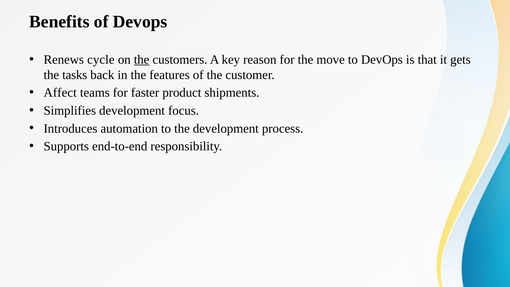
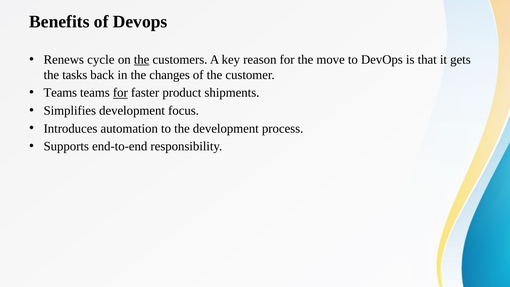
features: features -> changes
Affect at (60, 93): Affect -> Teams
for at (120, 93) underline: none -> present
